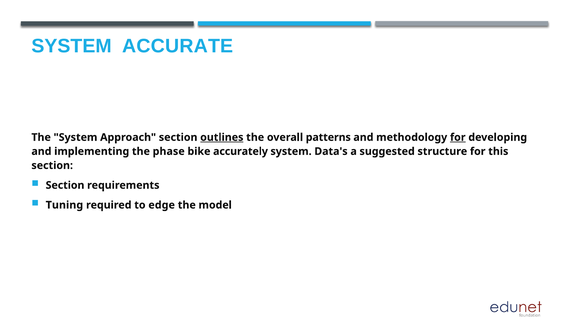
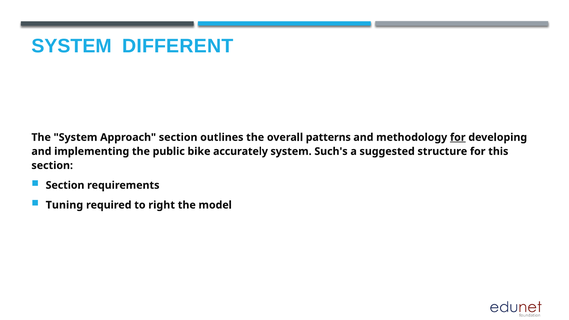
ACCURATE: ACCURATE -> DIFFERENT
outlines underline: present -> none
phase: phase -> public
Data's: Data's -> Such's
edge: edge -> right
